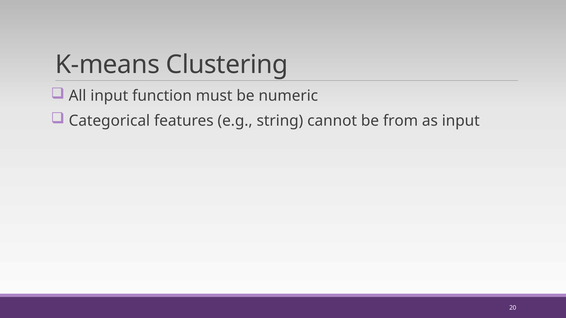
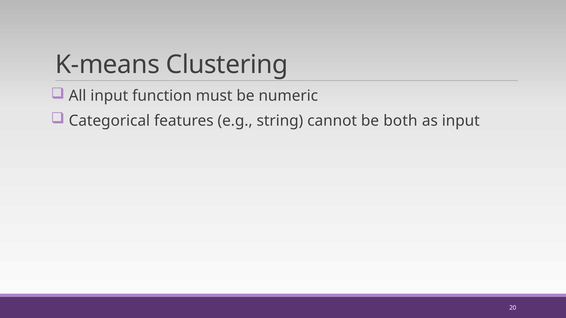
from: from -> both
